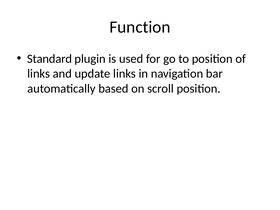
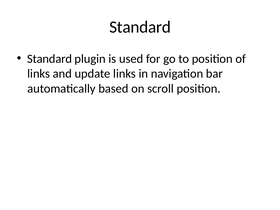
Function at (140, 27): Function -> Standard
